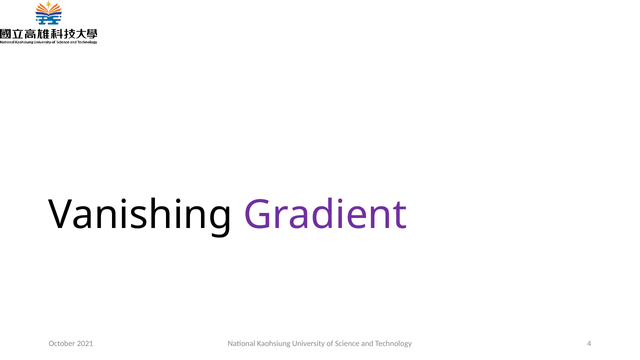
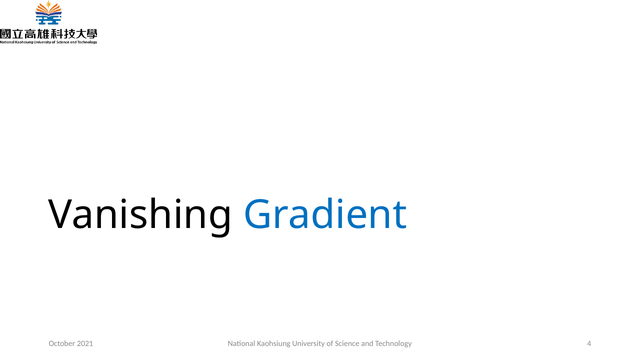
Gradient colour: purple -> blue
